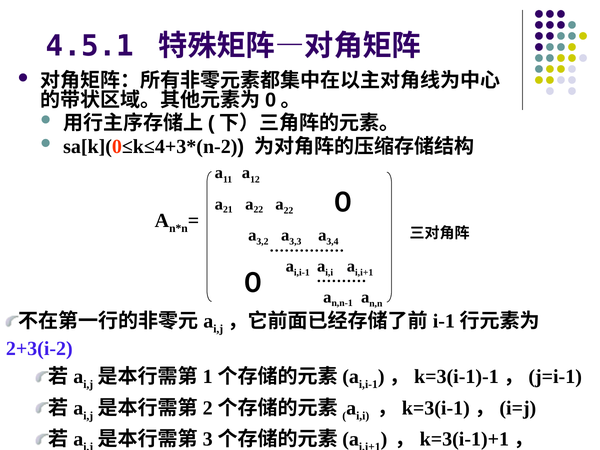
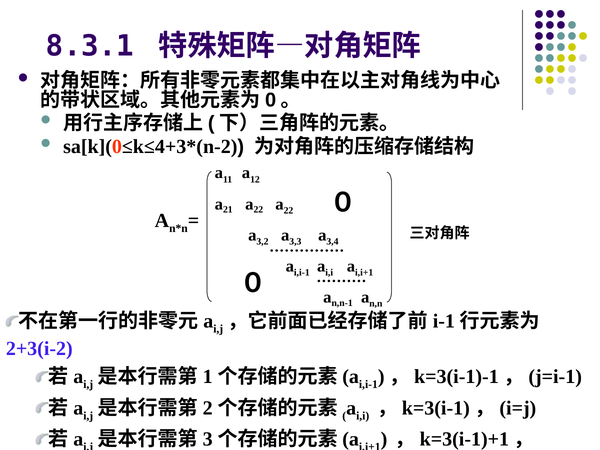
4.5.1: 4.5.1 -> 8.3.1
